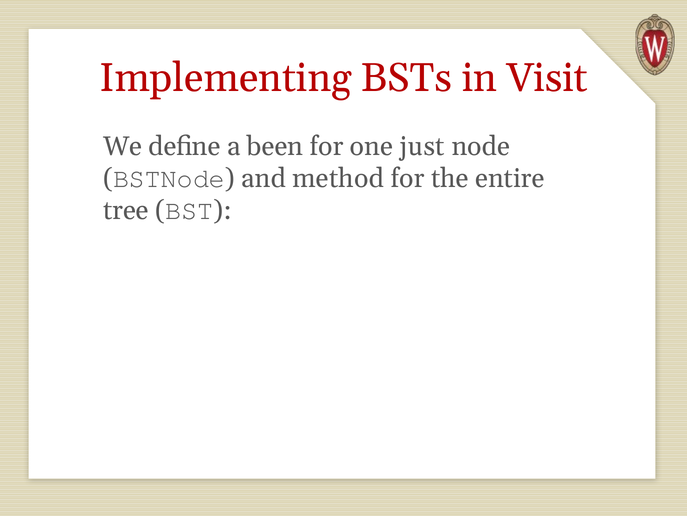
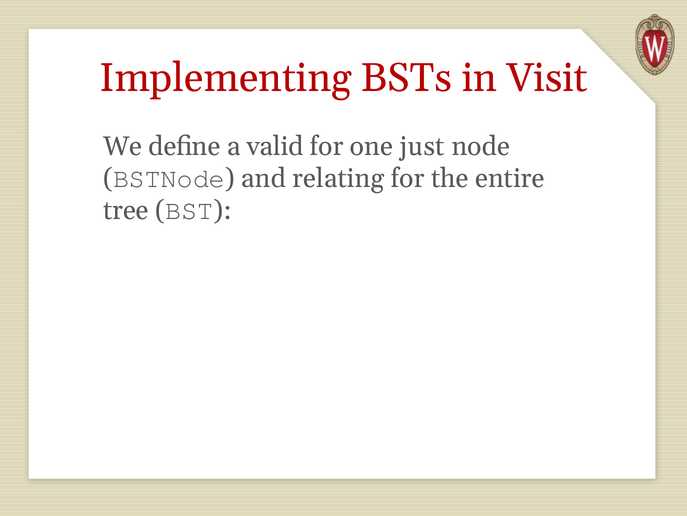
been: been -> valid
method: method -> relating
